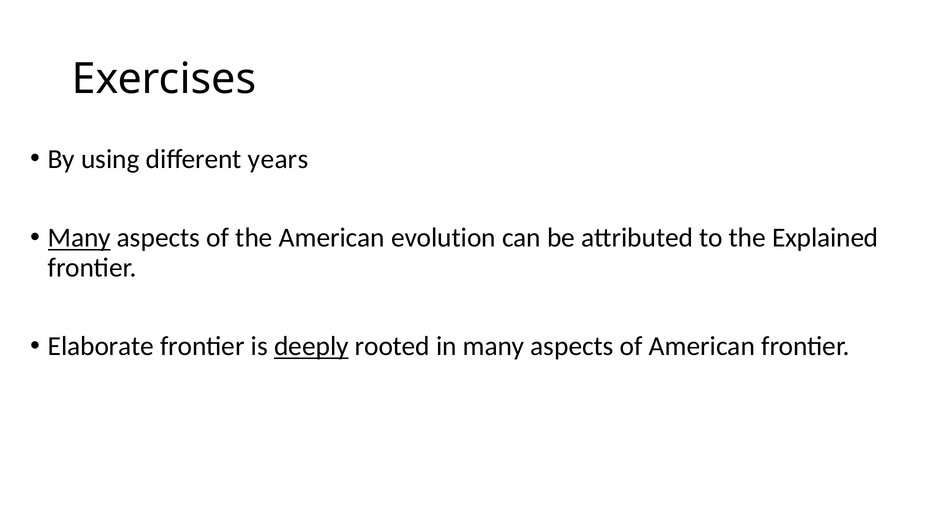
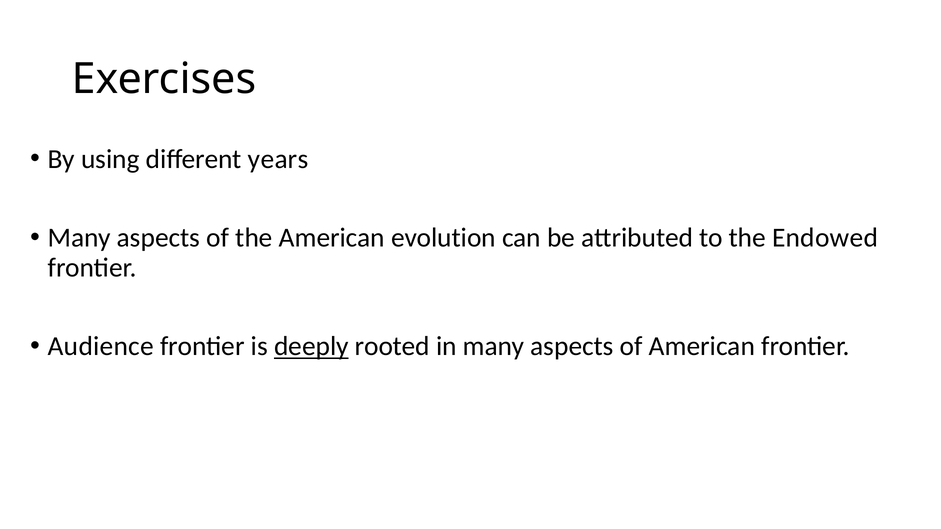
Many at (79, 238) underline: present -> none
Explained: Explained -> Endowed
Elaborate: Elaborate -> Audience
